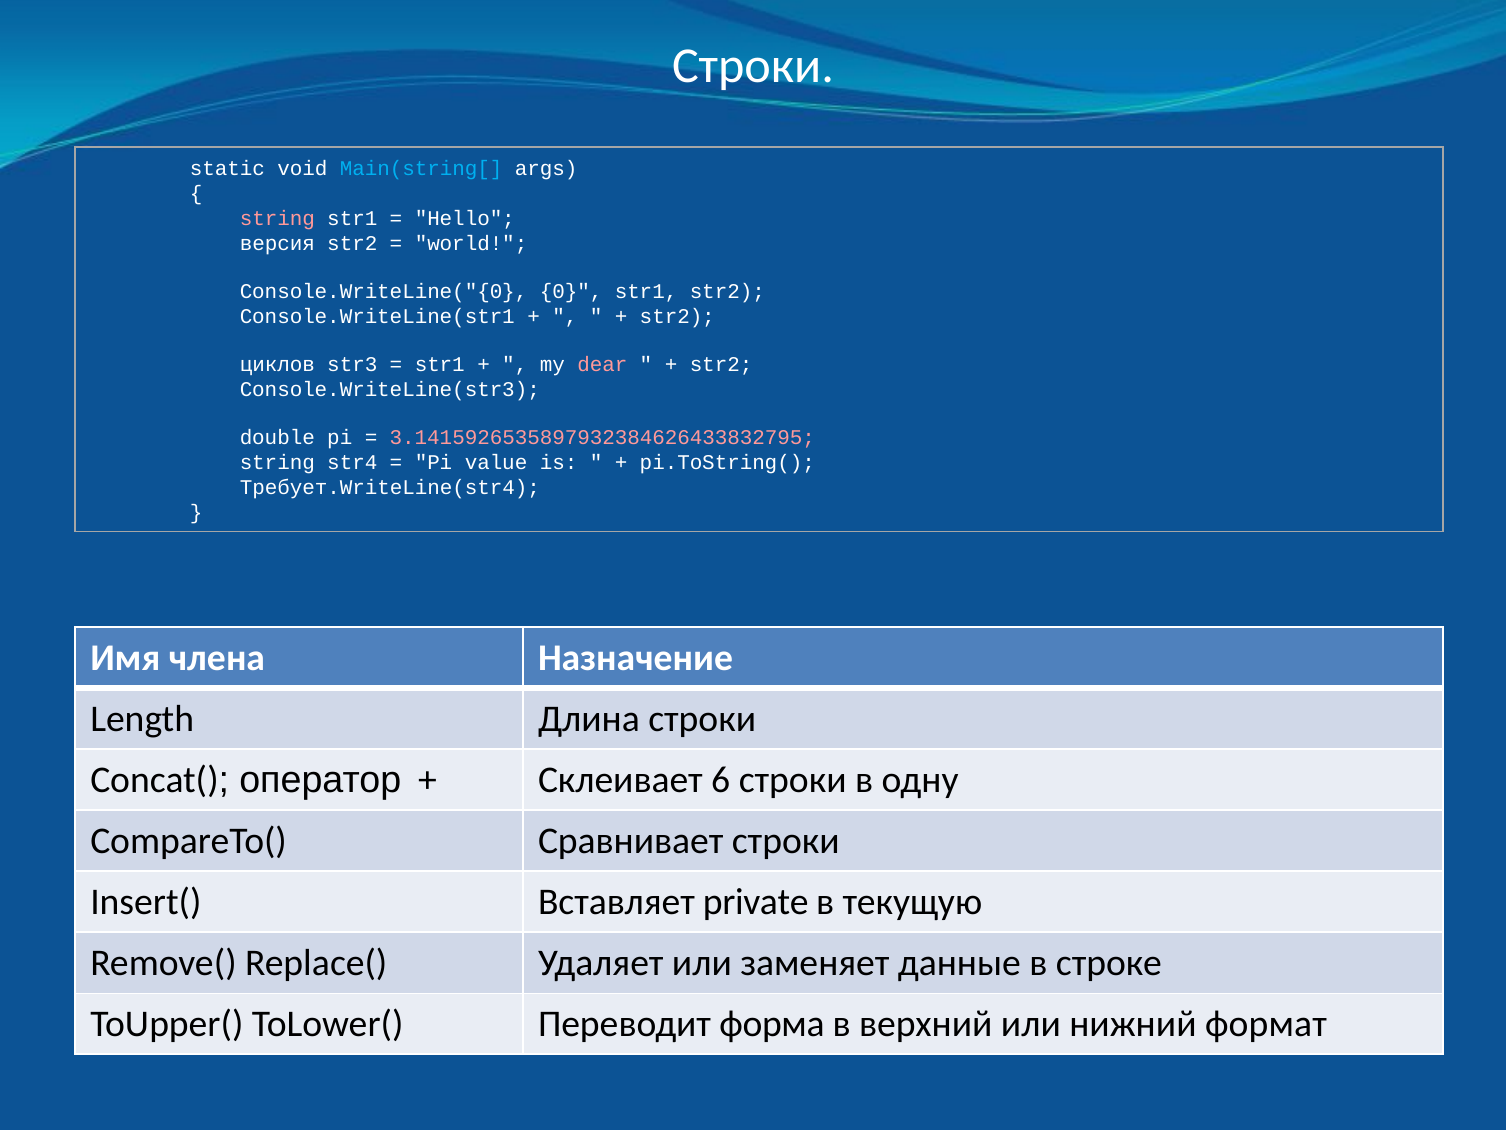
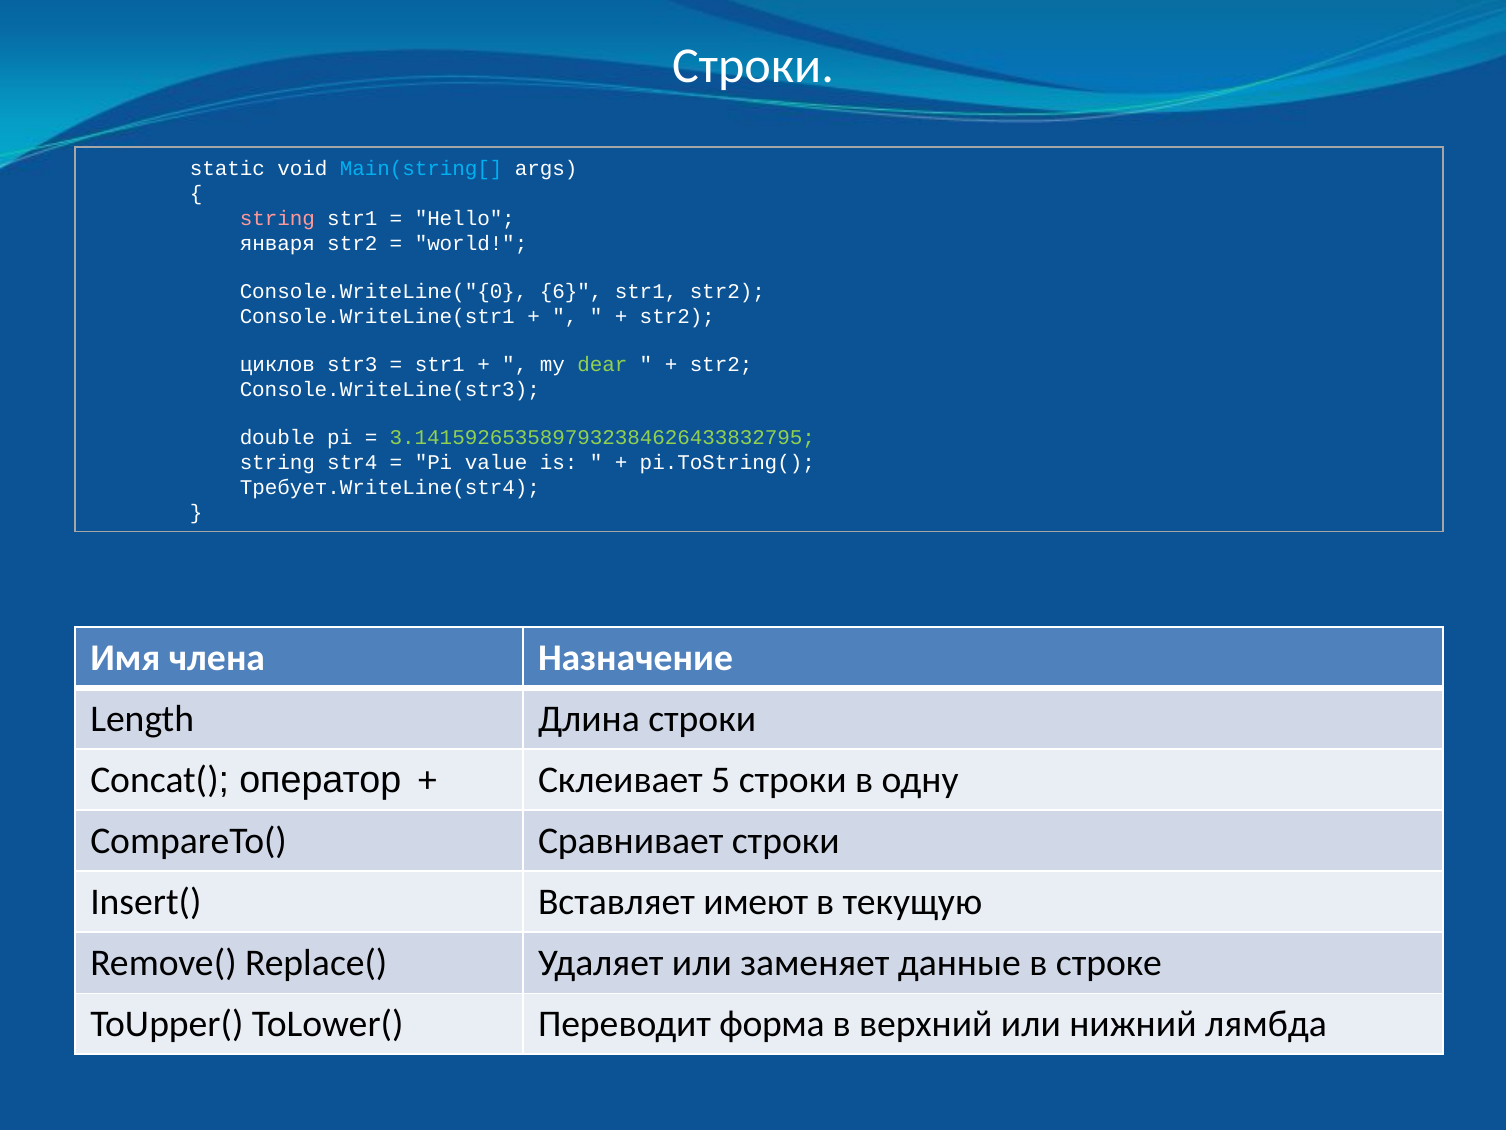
версия: версия -> января
0: 0 -> 6
dear colour: pink -> light green
3.1415926535897932384626433832795 colour: pink -> light green
6: 6 -> 5
private: private -> имеют
формат: формат -> лямбда
